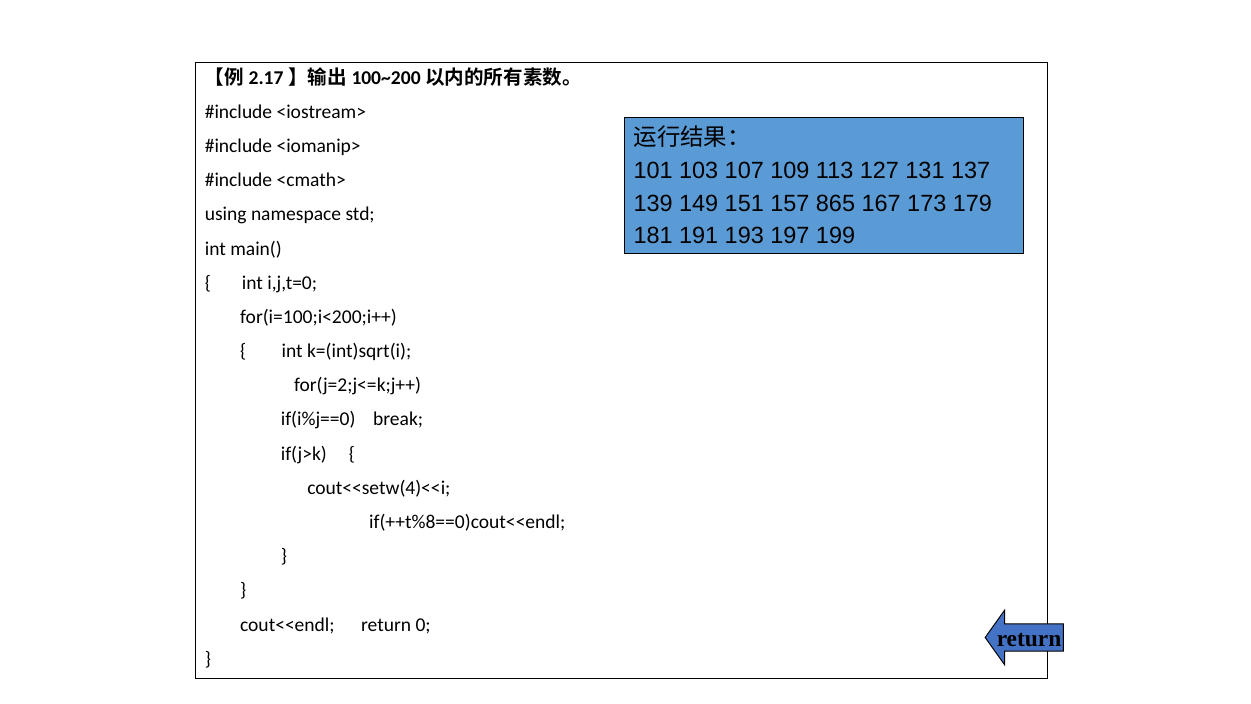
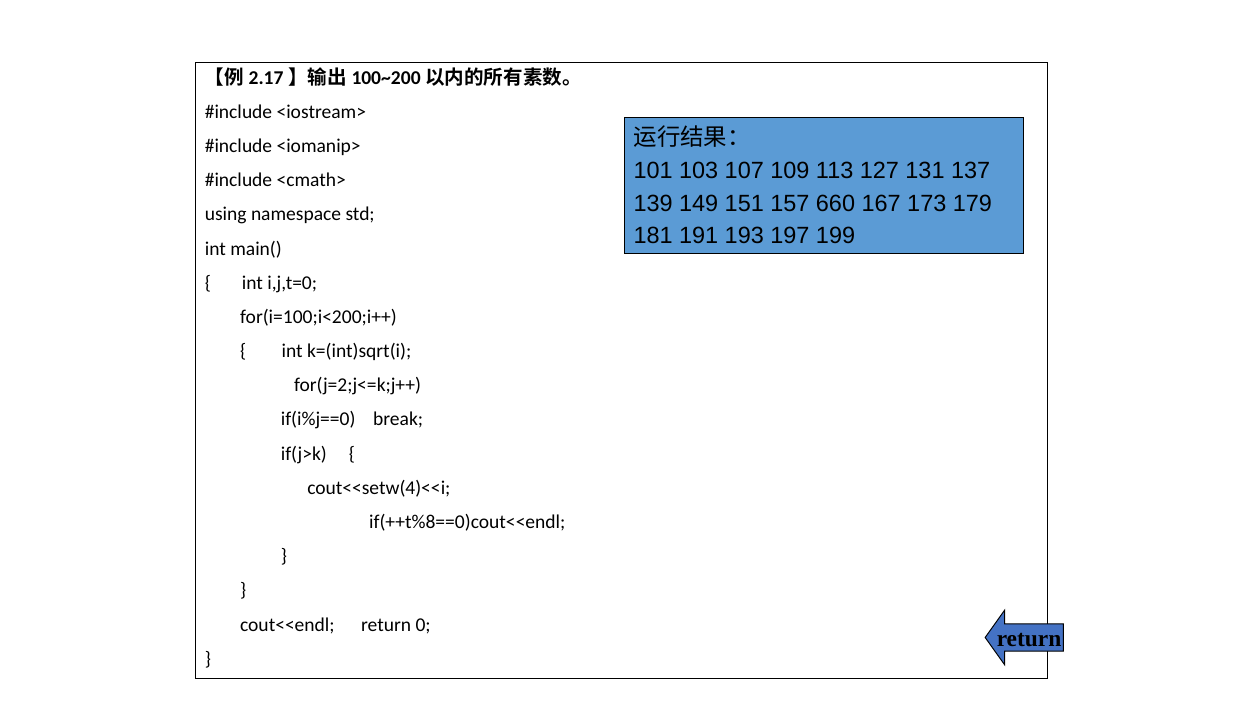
865: 865 -> 660
